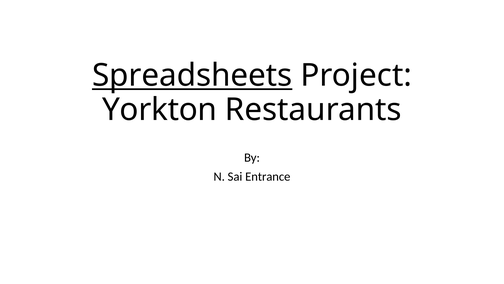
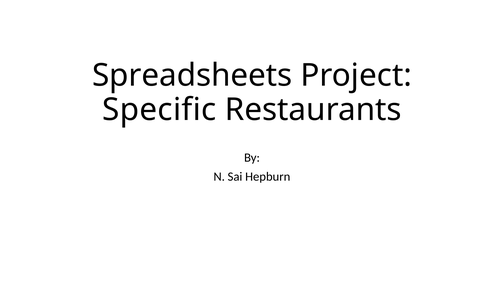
Spreadsheets underline: present -> none
Yorkton: Yorkton -> Specific
Entrance: Entrance -> Hepburn
